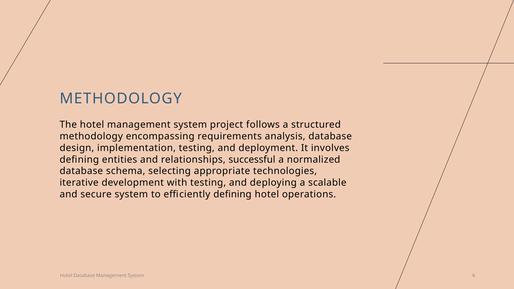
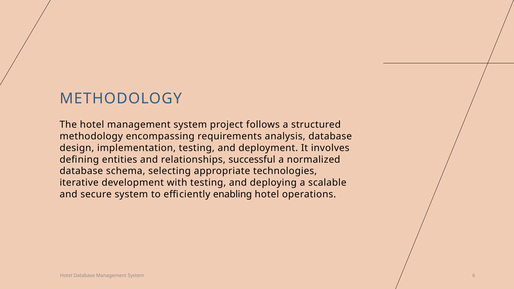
efficiently defining: defining -> enabling
